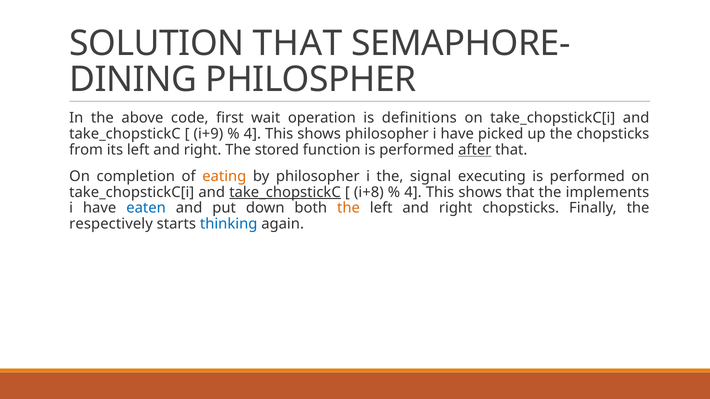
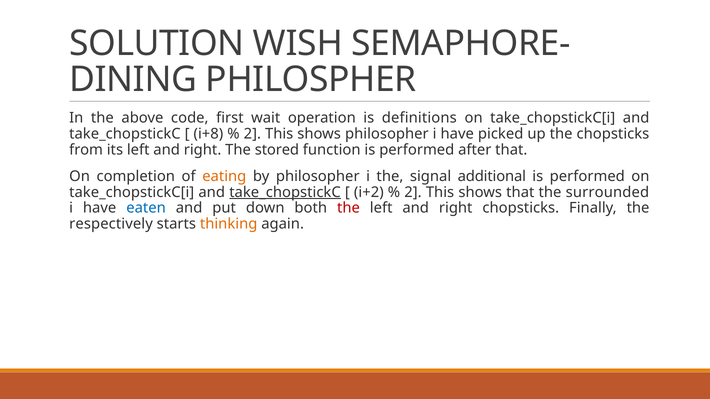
SOLUTION THAT: THAT -> WISH
i+9: i+9 -> i+8
4 at (252, 134): 4 -> 2
after underline: present -> none
executing: executing -> additional
i+8: i+8 -> i+2
4 at (413, 192): 4 -> 2
implements: implements -> surrounded
the at (348, 208) colour: orange -> red
thinking colour: blue -> orange
